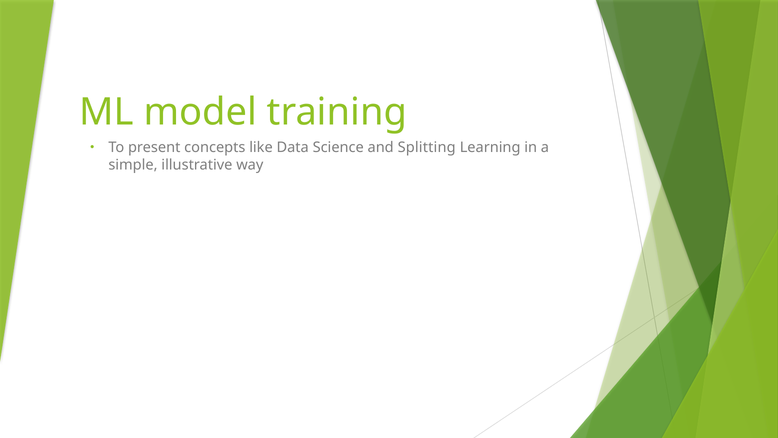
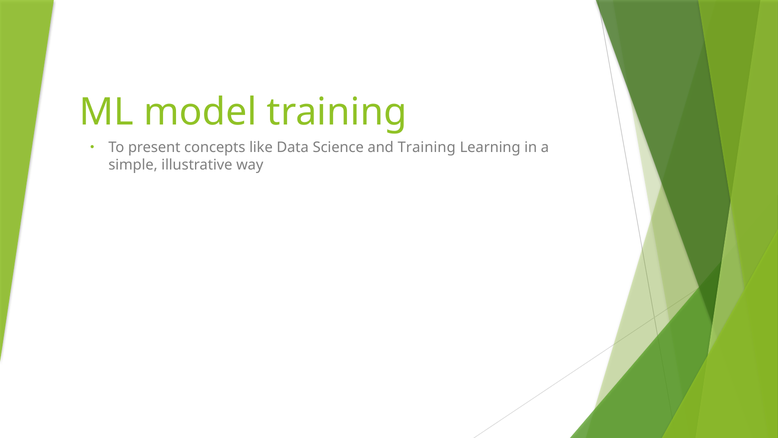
and Splitting: Splitting -> Training
